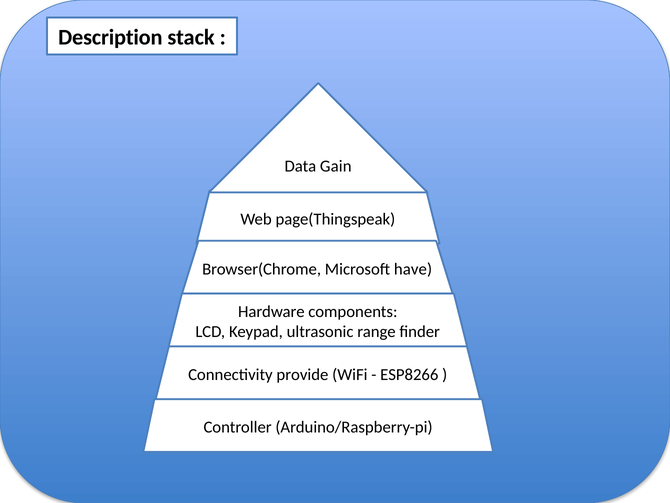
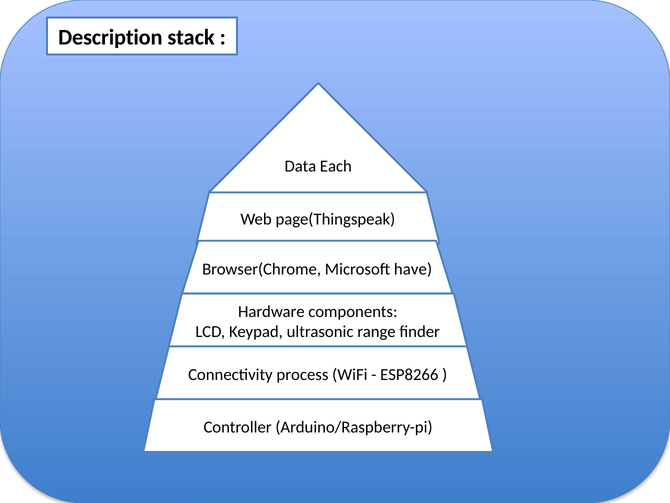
Gain: Gain -> Each
provide: provide -> process
